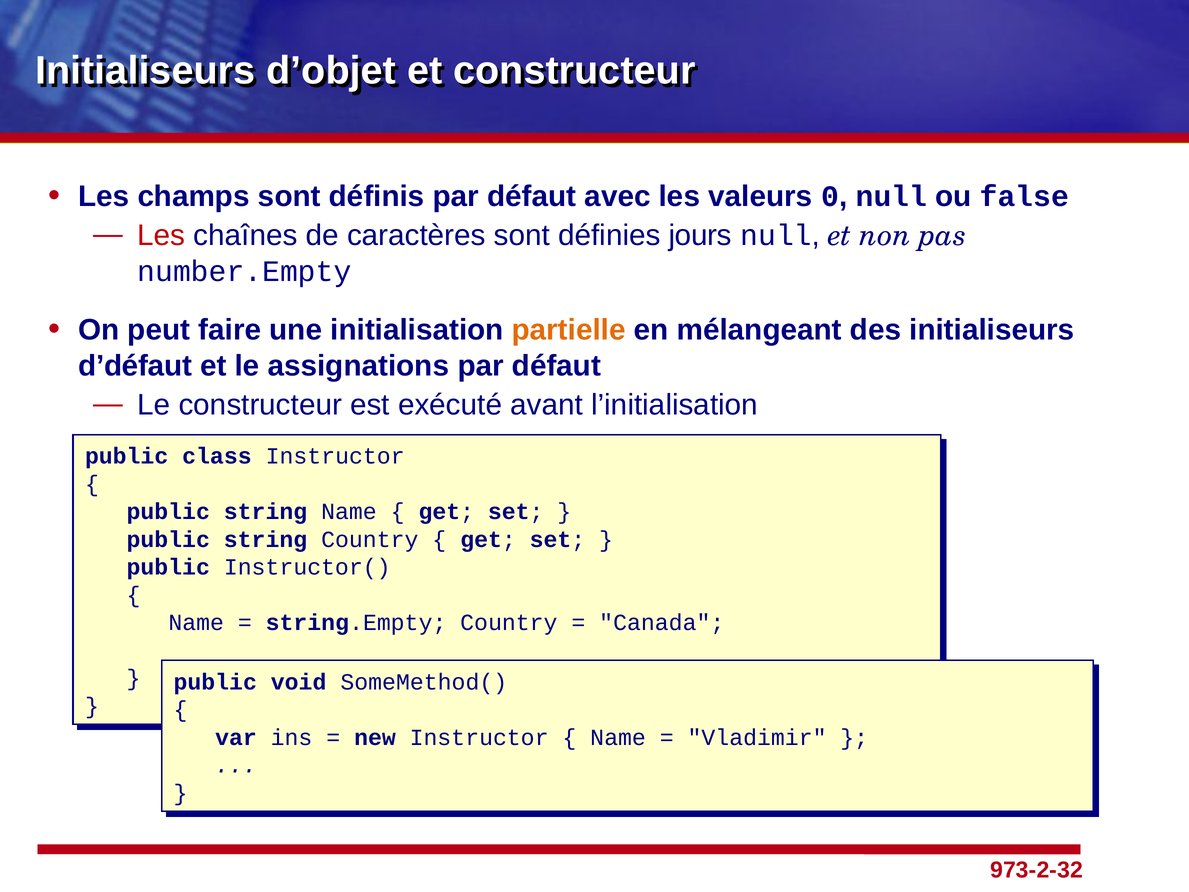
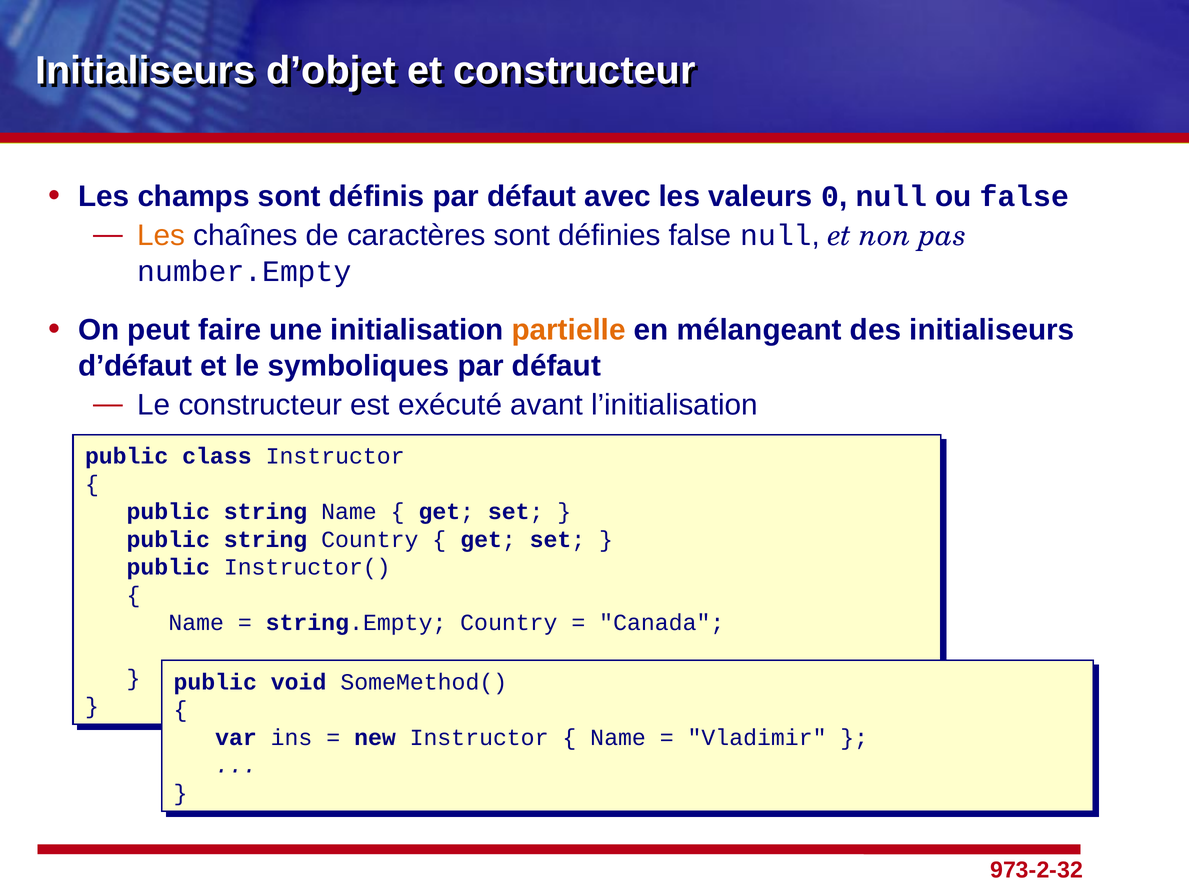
Les at (161, 236) colour: red -> orange
définies jours: jours -> false
assignations: assignations -> symboliques
